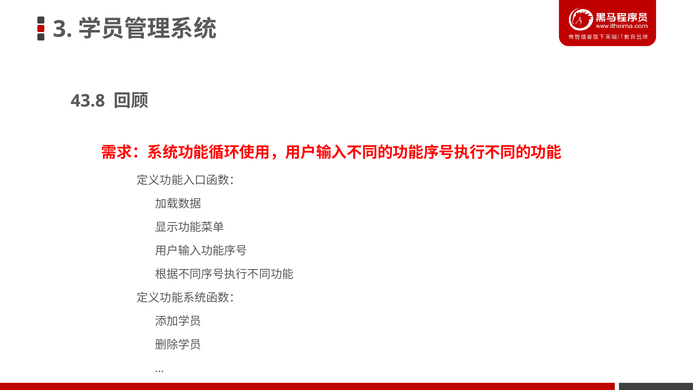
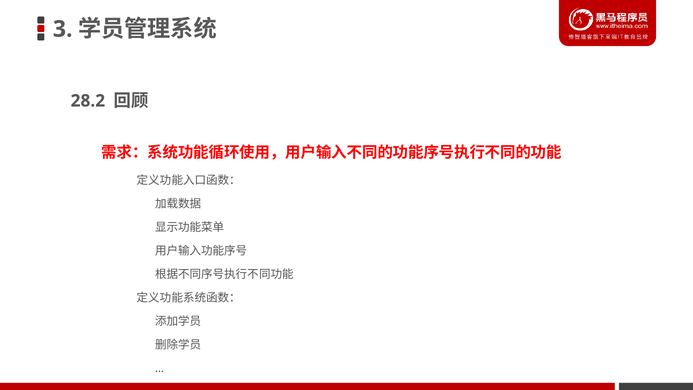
43.8: 43.8 -> 28.2
